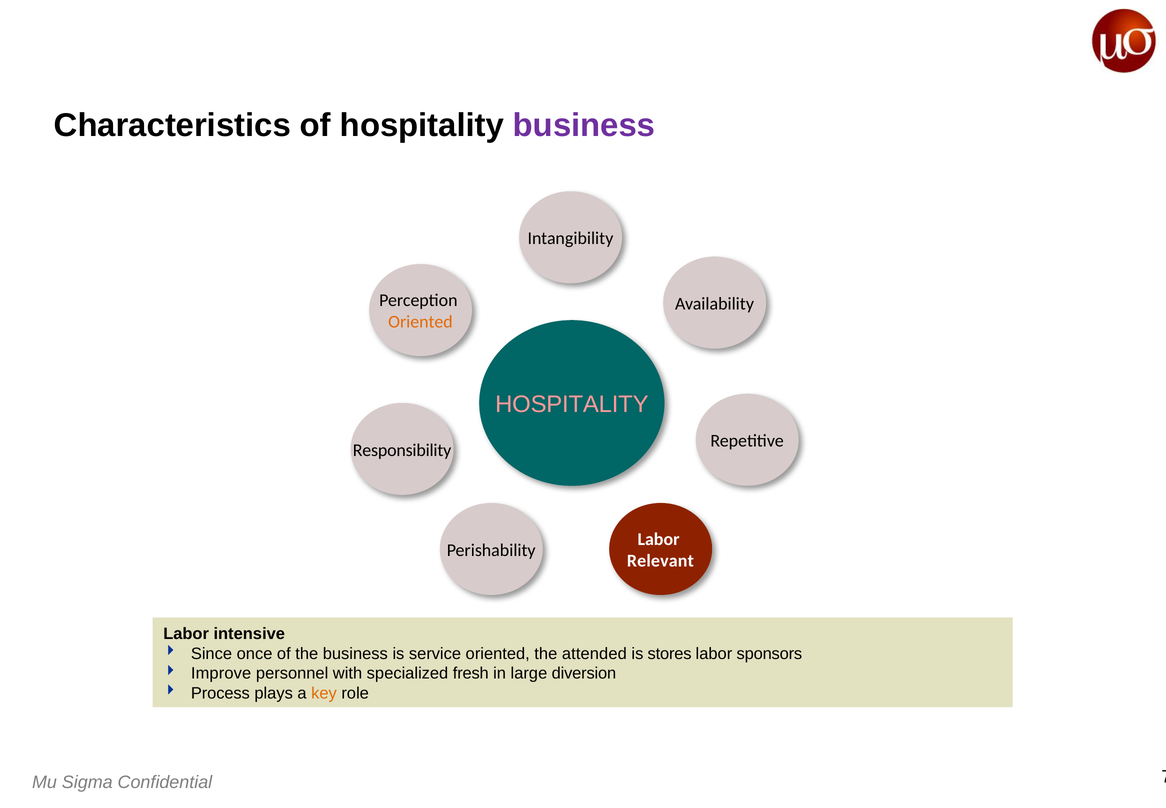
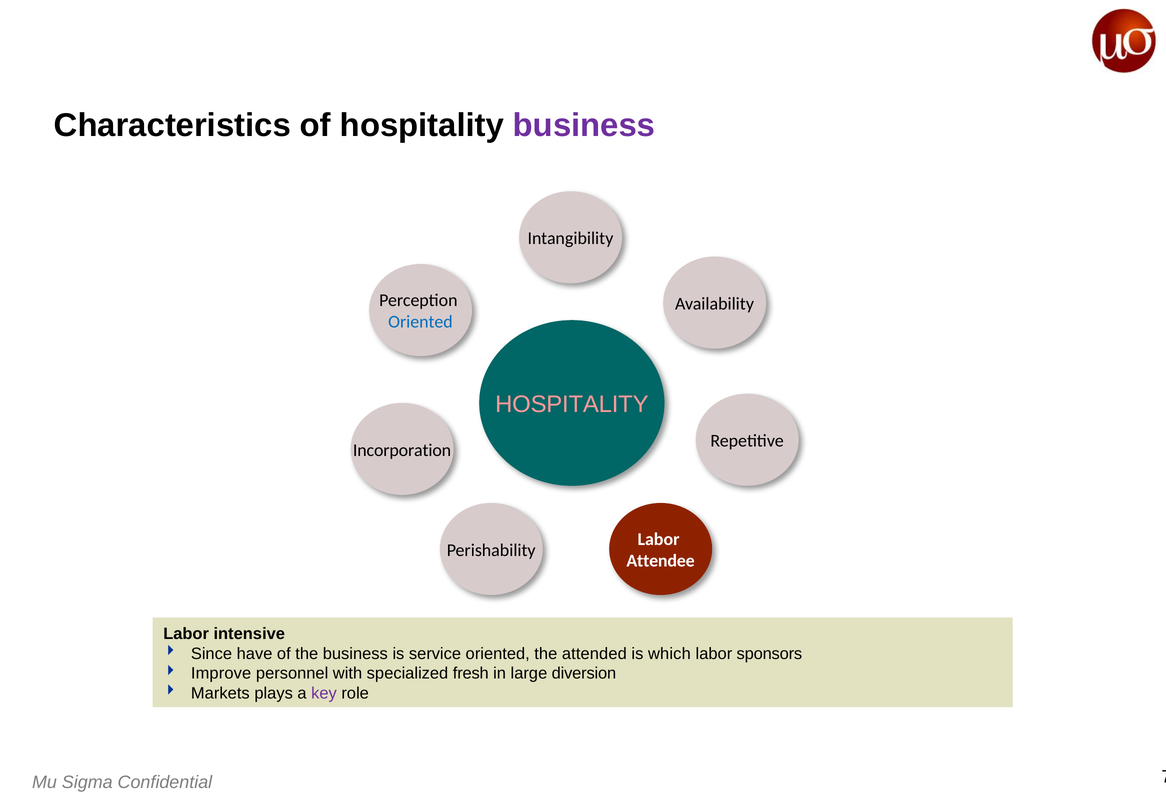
Oriented at (420, 322) colour: orange -> blue
Responsibility: Responsibility -> Incorporation
Relevant: Relevant -> Attendee
once: once -> have
stores: stores -> which
Process: Process -> Markets
key colour: orange -> purple
